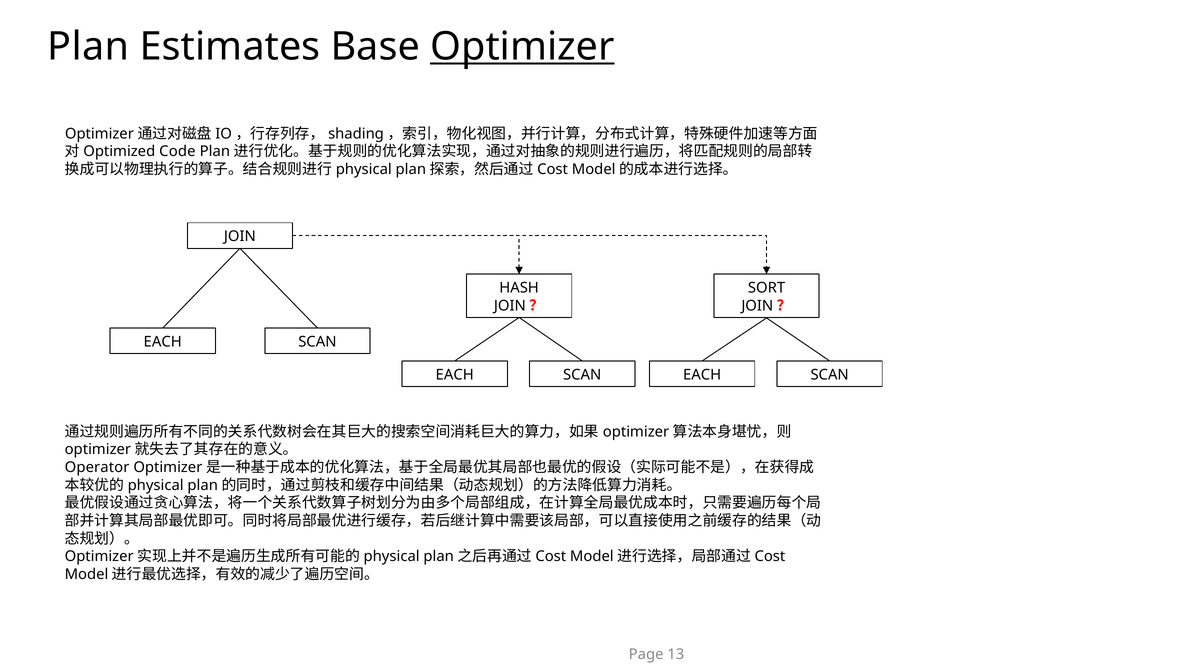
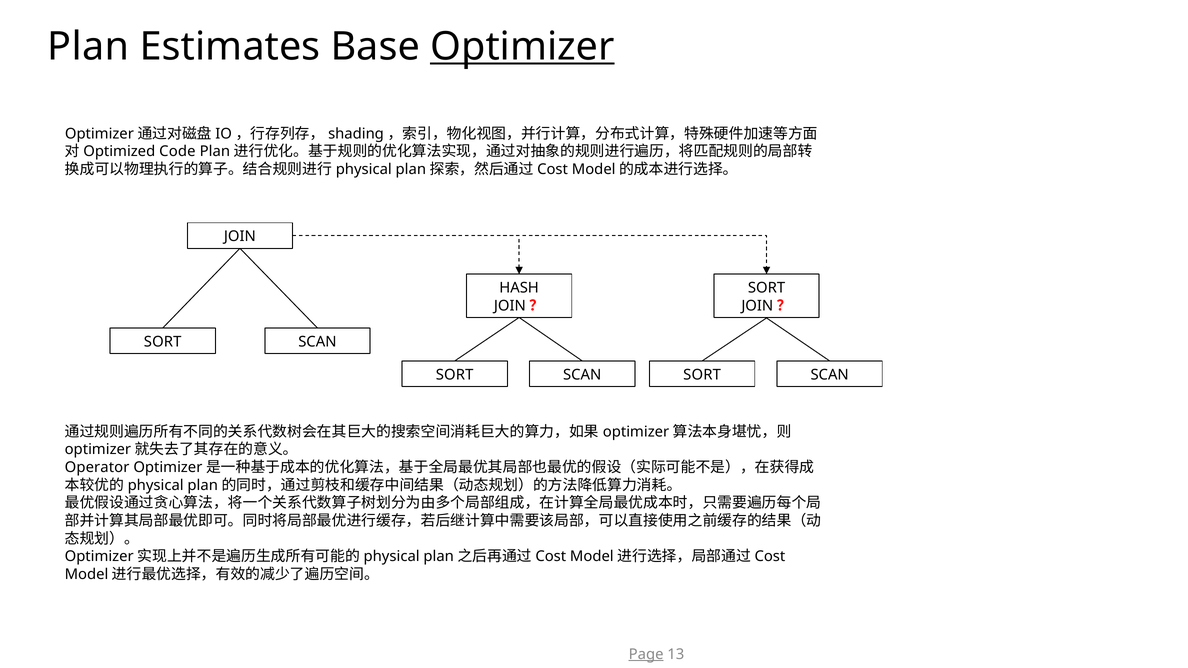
EACH at (163, 342): EACH -> SORT
EACH at (455, 375): EACH -> SORT
SCAN EACH: EACH -> SORT
Page underline: none -> present
